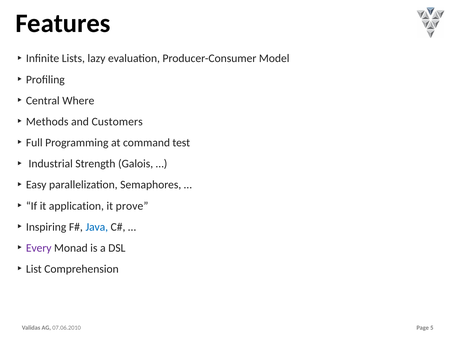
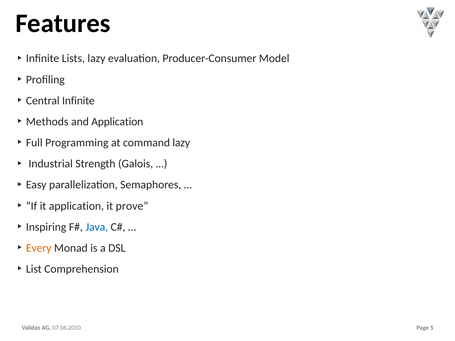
Central Where: Where -> Infinite
and Customers: Customers -> Application
command test: test -> lazy
Every colour: purple -> orange
